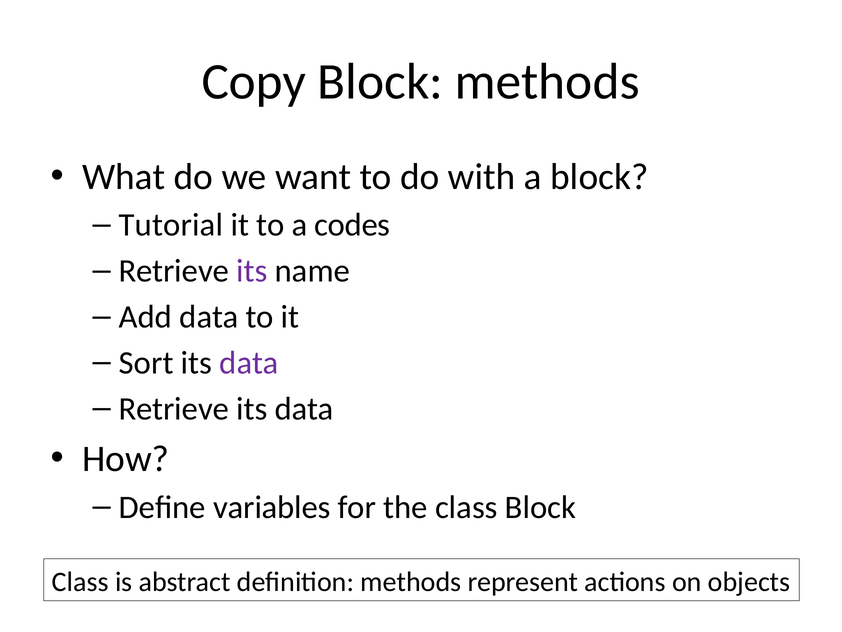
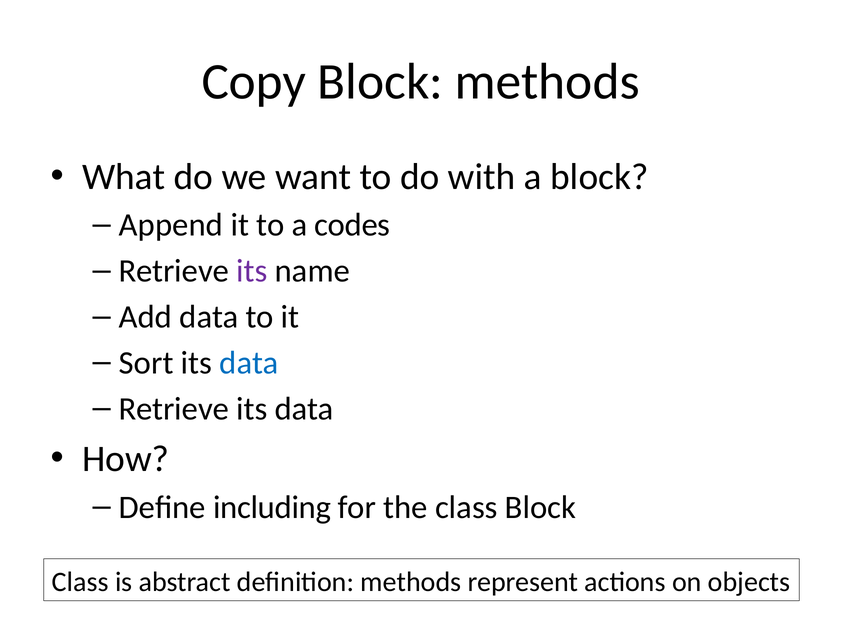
Tutorial: Tutorial -> Append
data at (249, 363) colour: purple -> blue
variables: variables -> including
